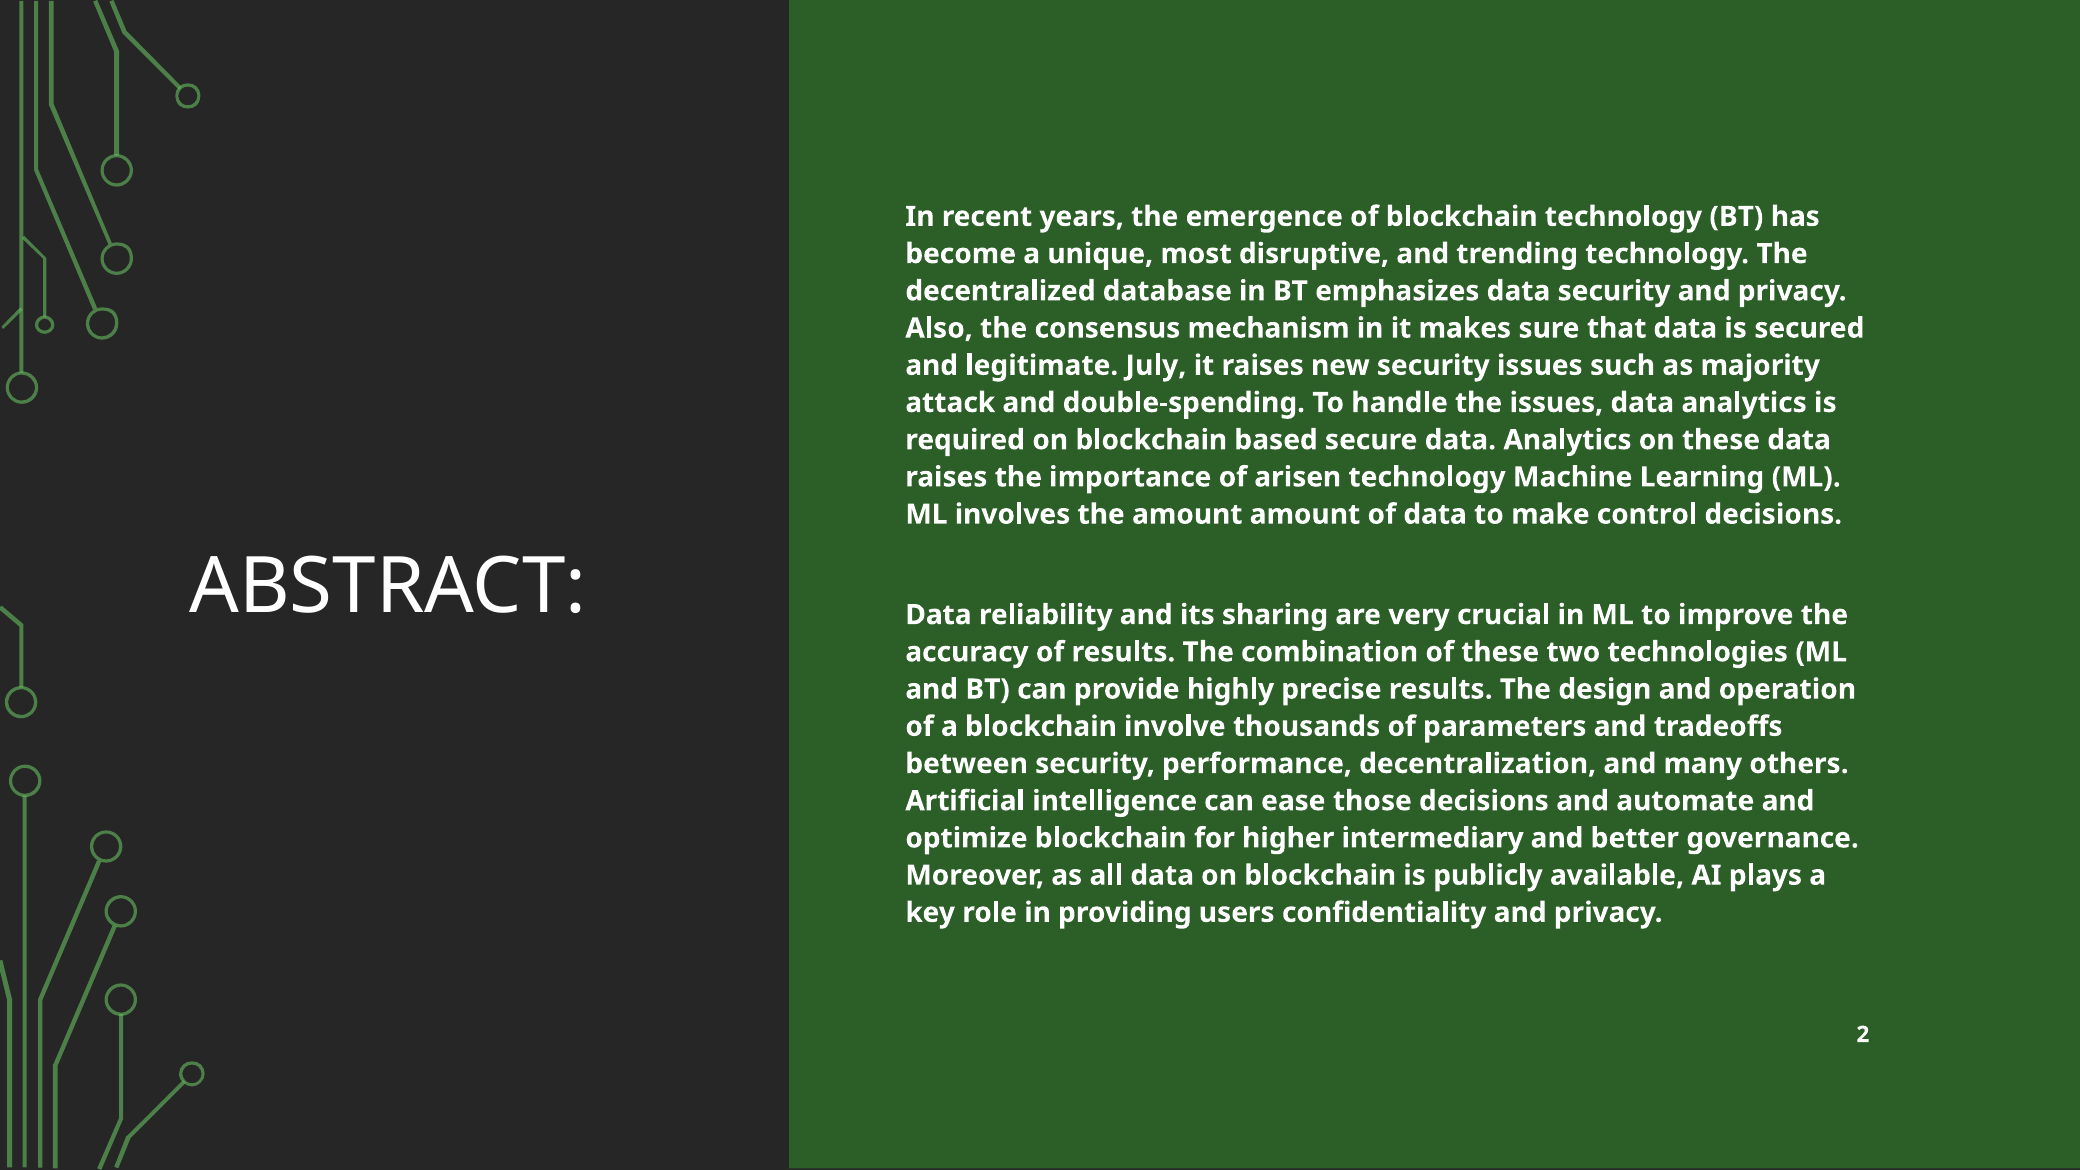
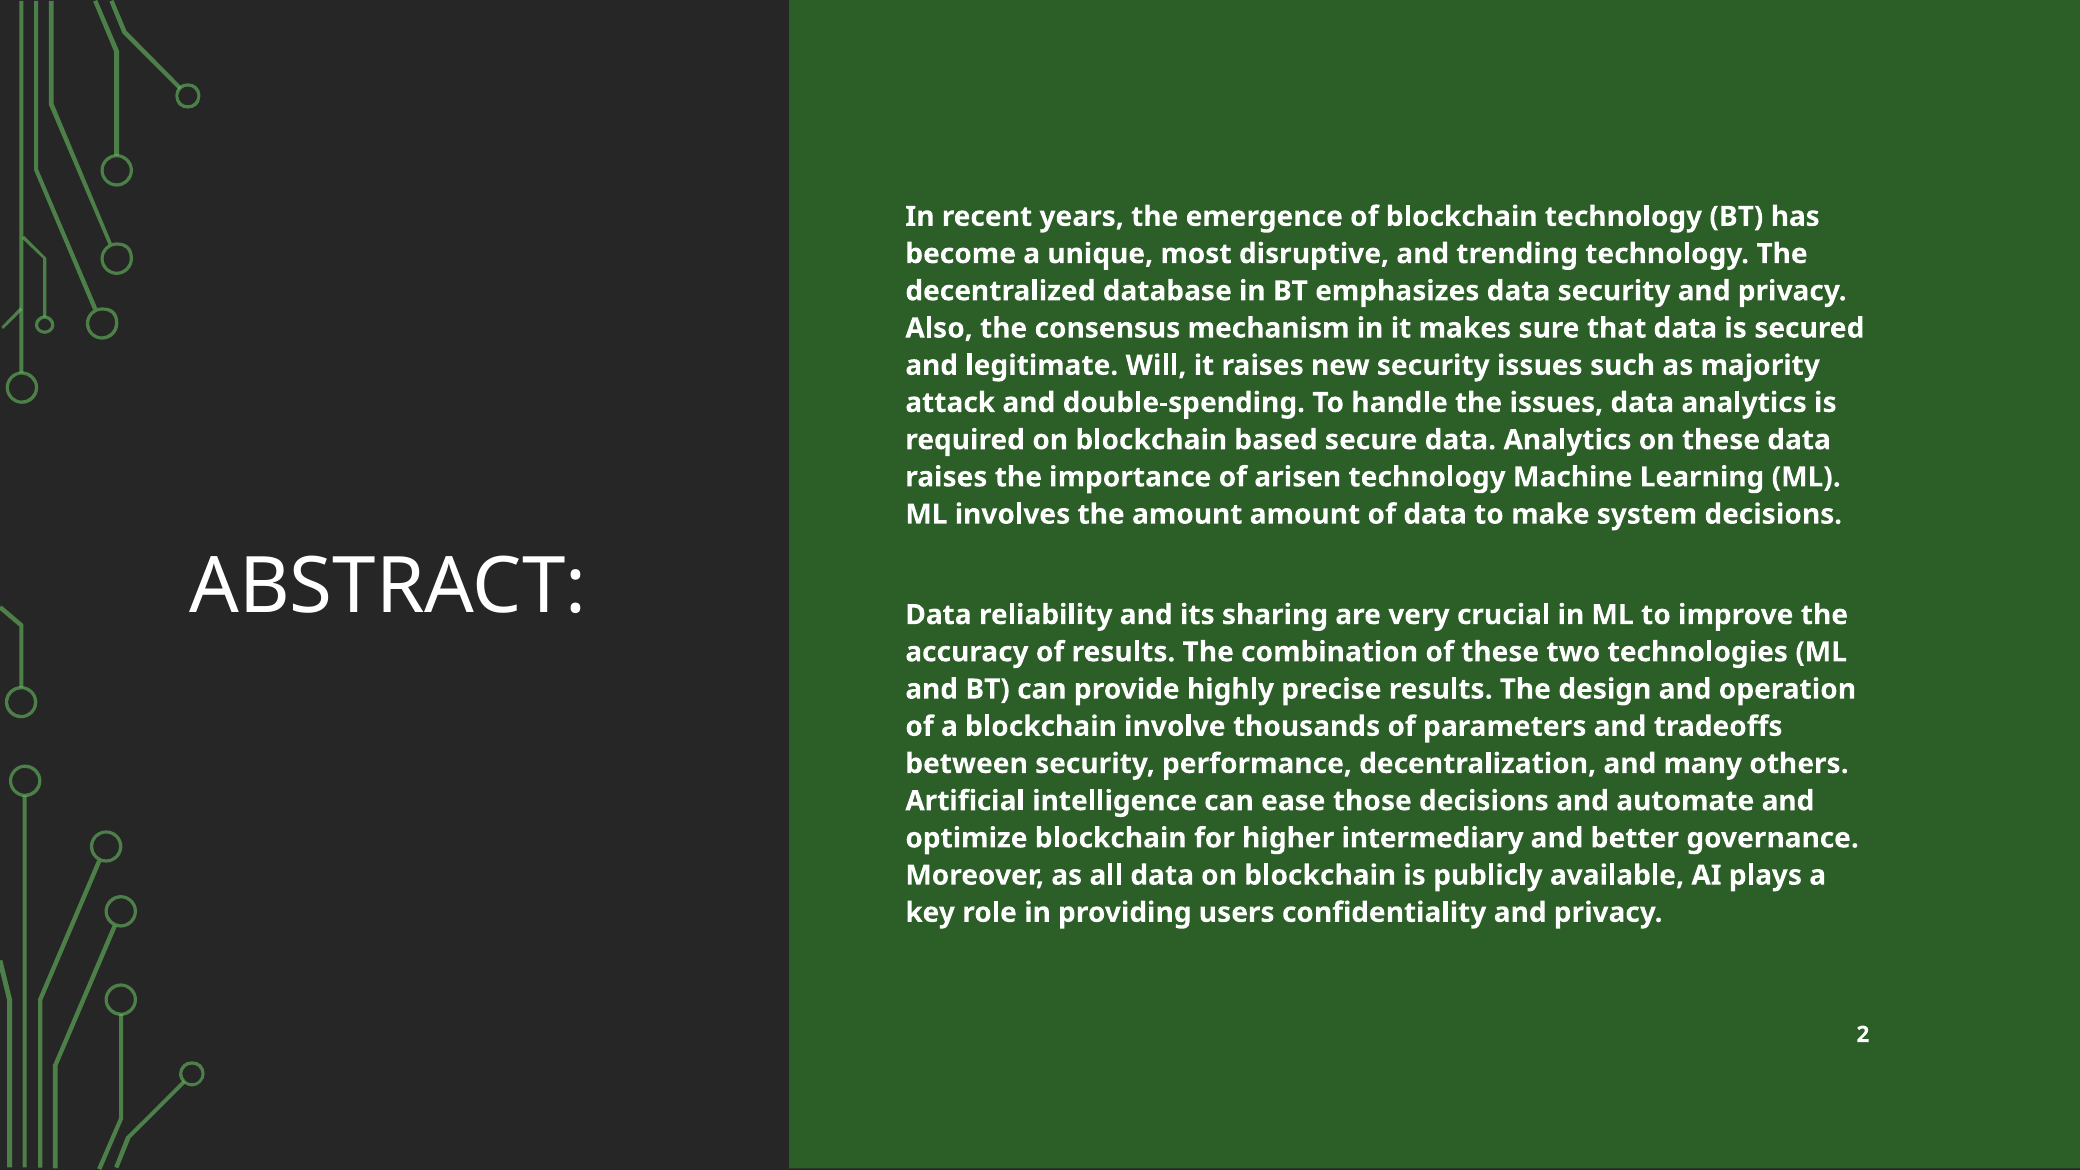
July: July -> Will
control: control -> system
